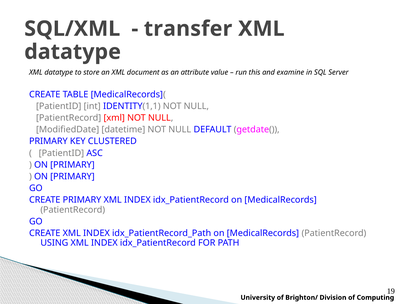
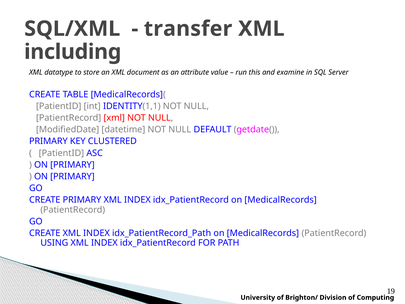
datatype at (73, 52): datatype -> including
